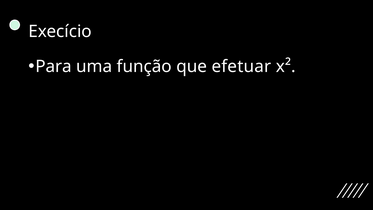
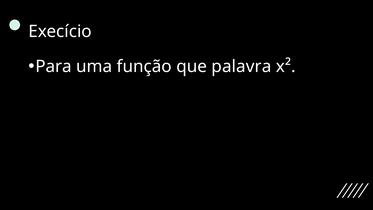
efetuar: efetuar -> palavra
